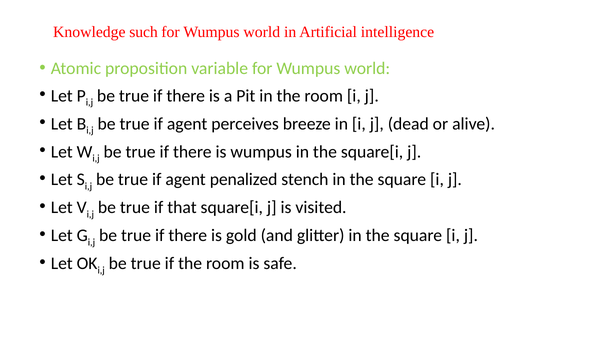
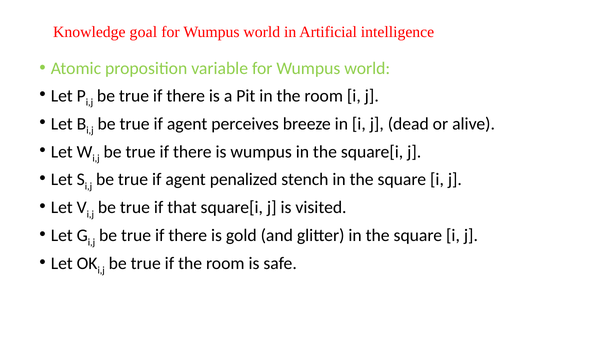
such: such -> goal
